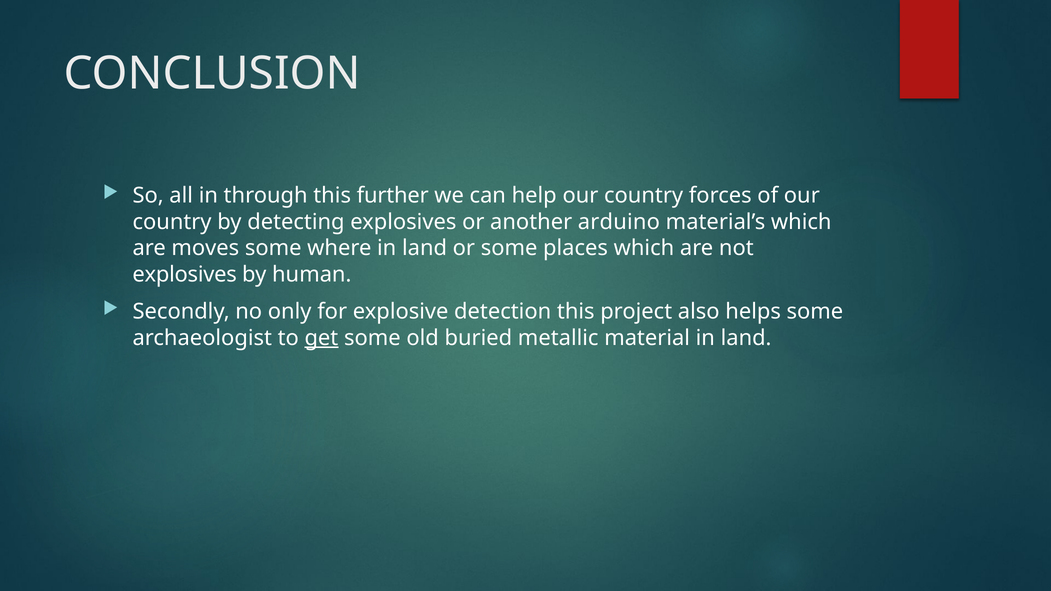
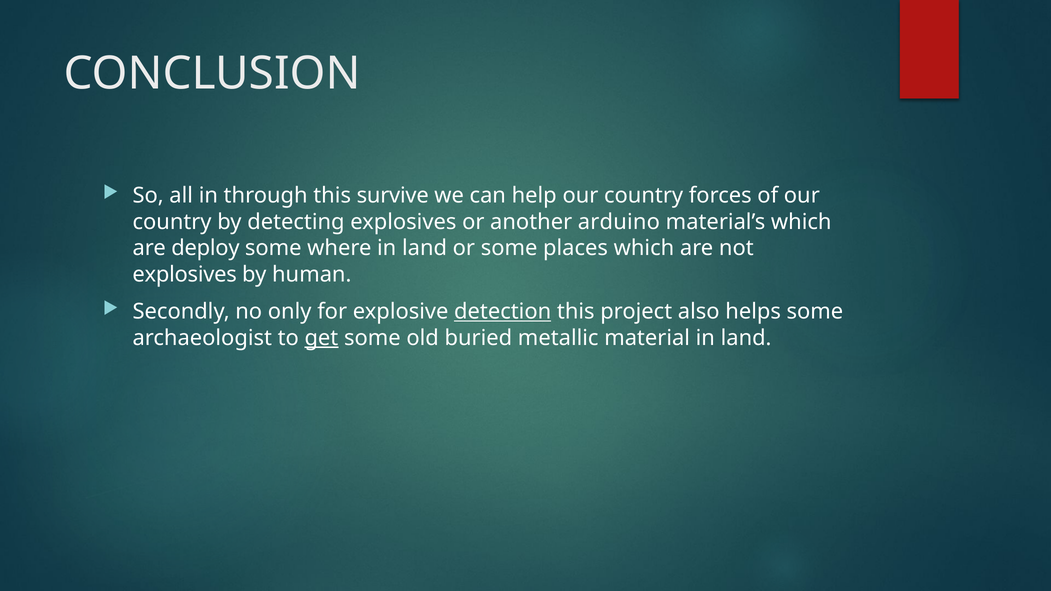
further: further -> survive
moves: moves -> deploy
detection underline: none -> present
